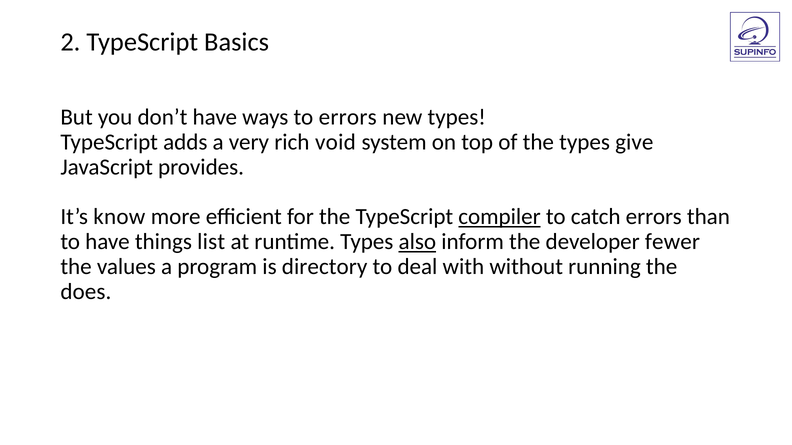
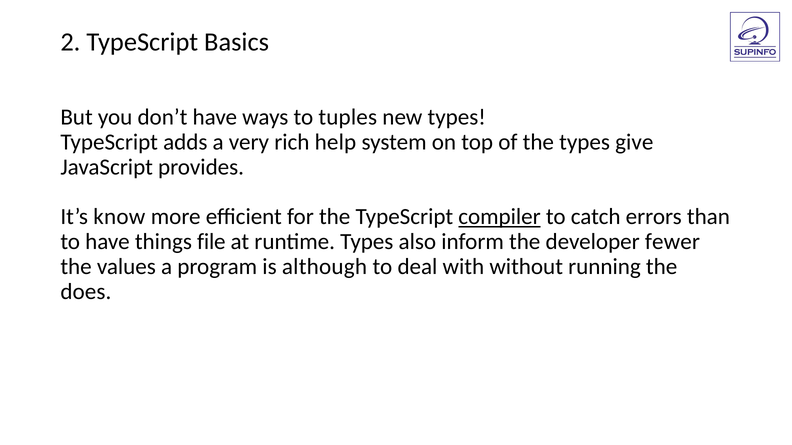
to errors: errors -> tuples
void: void -> help
list: list -> file
also underline: present -> none
directory: directory -> although
